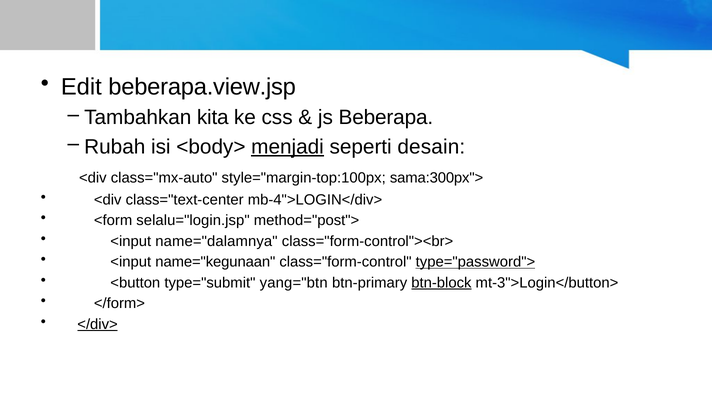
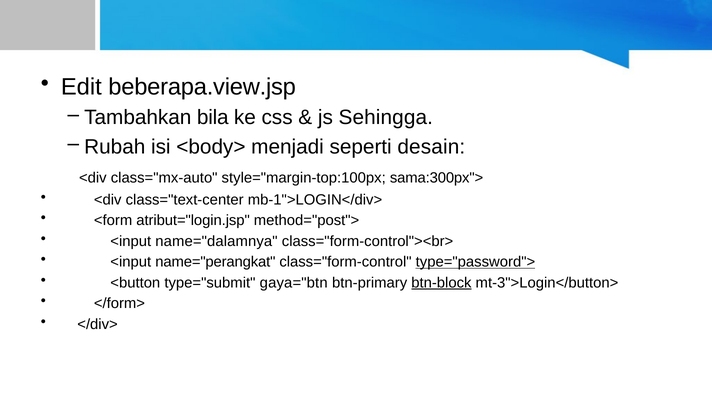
kita: kita -> bila
Beberapa: Beberapa -> Sehingga
menjadi underline: present -> none
mb-4">LOGIN</div>: mb-4">LOGIN</div> -> mb-1">LOGIN</div>
selalu="login.jsp: selalu="login.jsp -> atribut="login.jsp
name="kegunaan: name="kegunaan -> name="perangkat
yang="btn: yang="btn -> gaya="btn
</div> underline: present -> none
